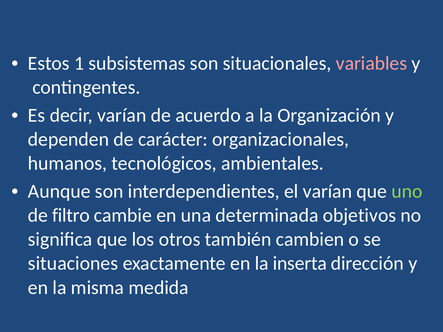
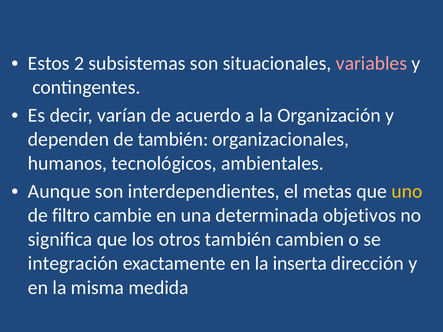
1: 1 -> 2
de carácter: carácter -> también
el varían: varían -> metas
uno colour: light green -> yellow
situaciones: situaciones -> integración
